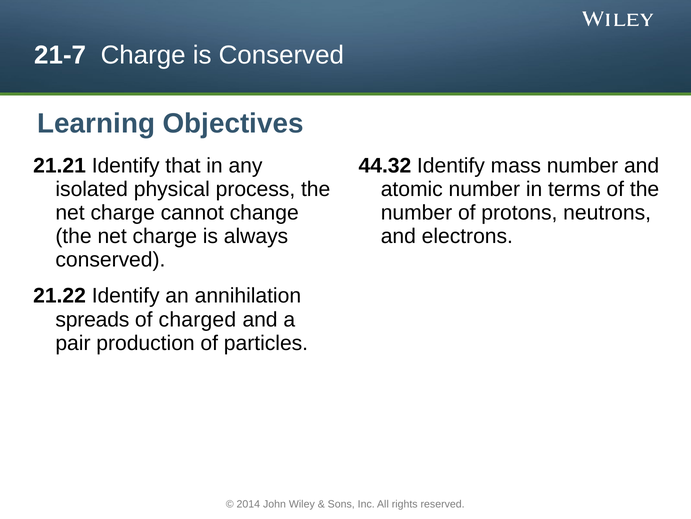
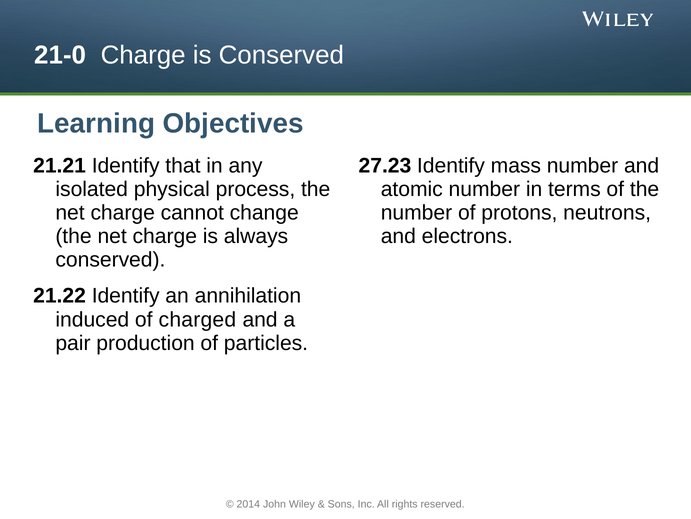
21-7: 21-7 -> 21-0
44.32: 44.32 -> 27.23
spreads: spreads -> induced
